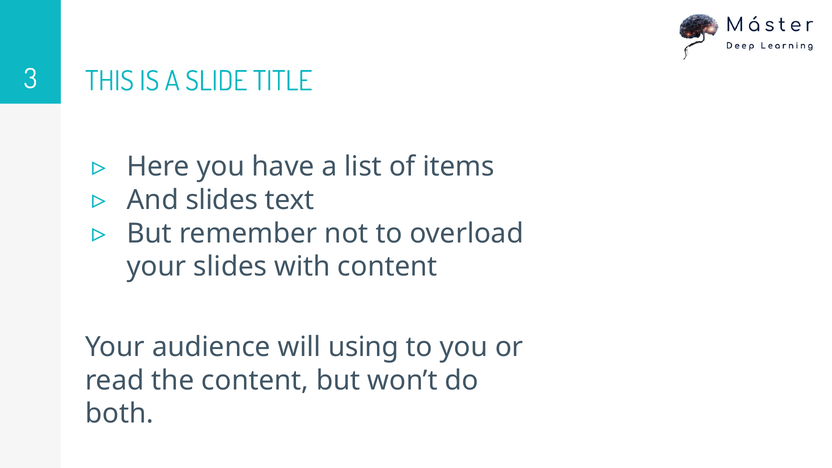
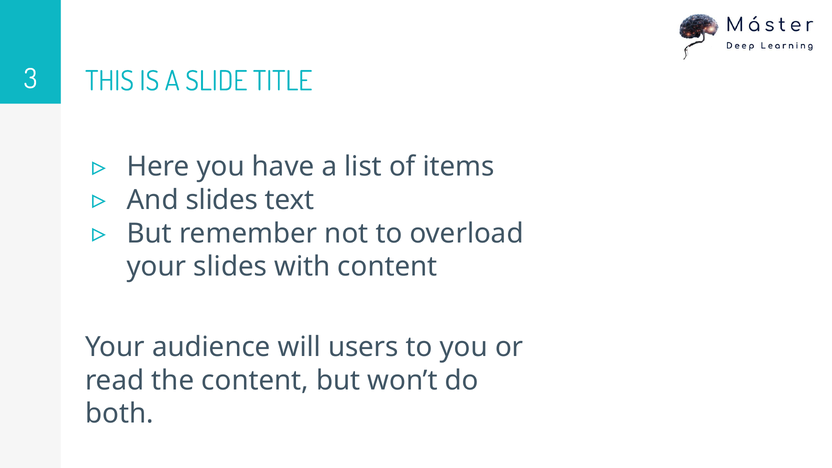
using: using -> users
